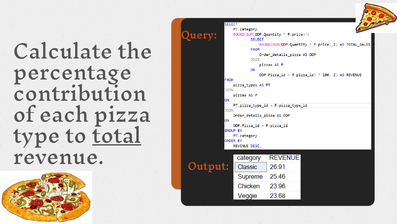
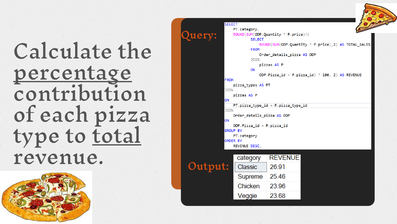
percentage underline: none -> present
